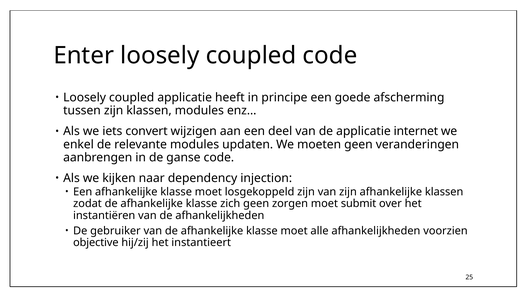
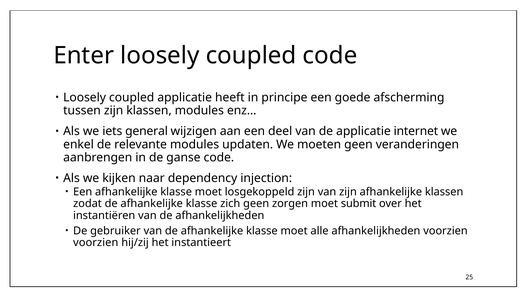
convert: convert -> general
objective at (96, 242): objective -> voorzien
